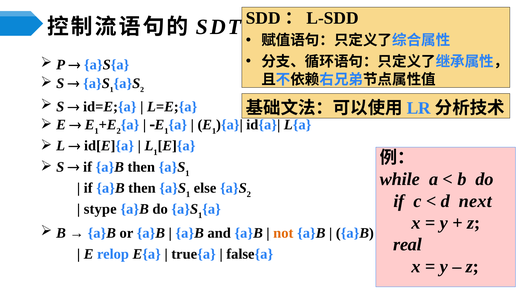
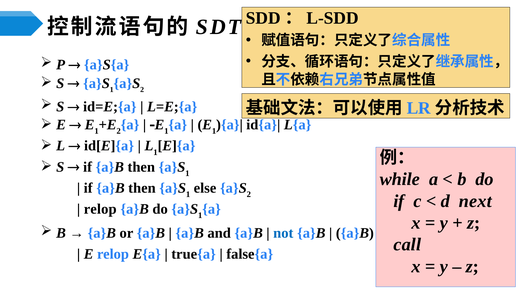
stype at (100, 209): stype -> relop
not colour: orange -> blue
real: real -> call
